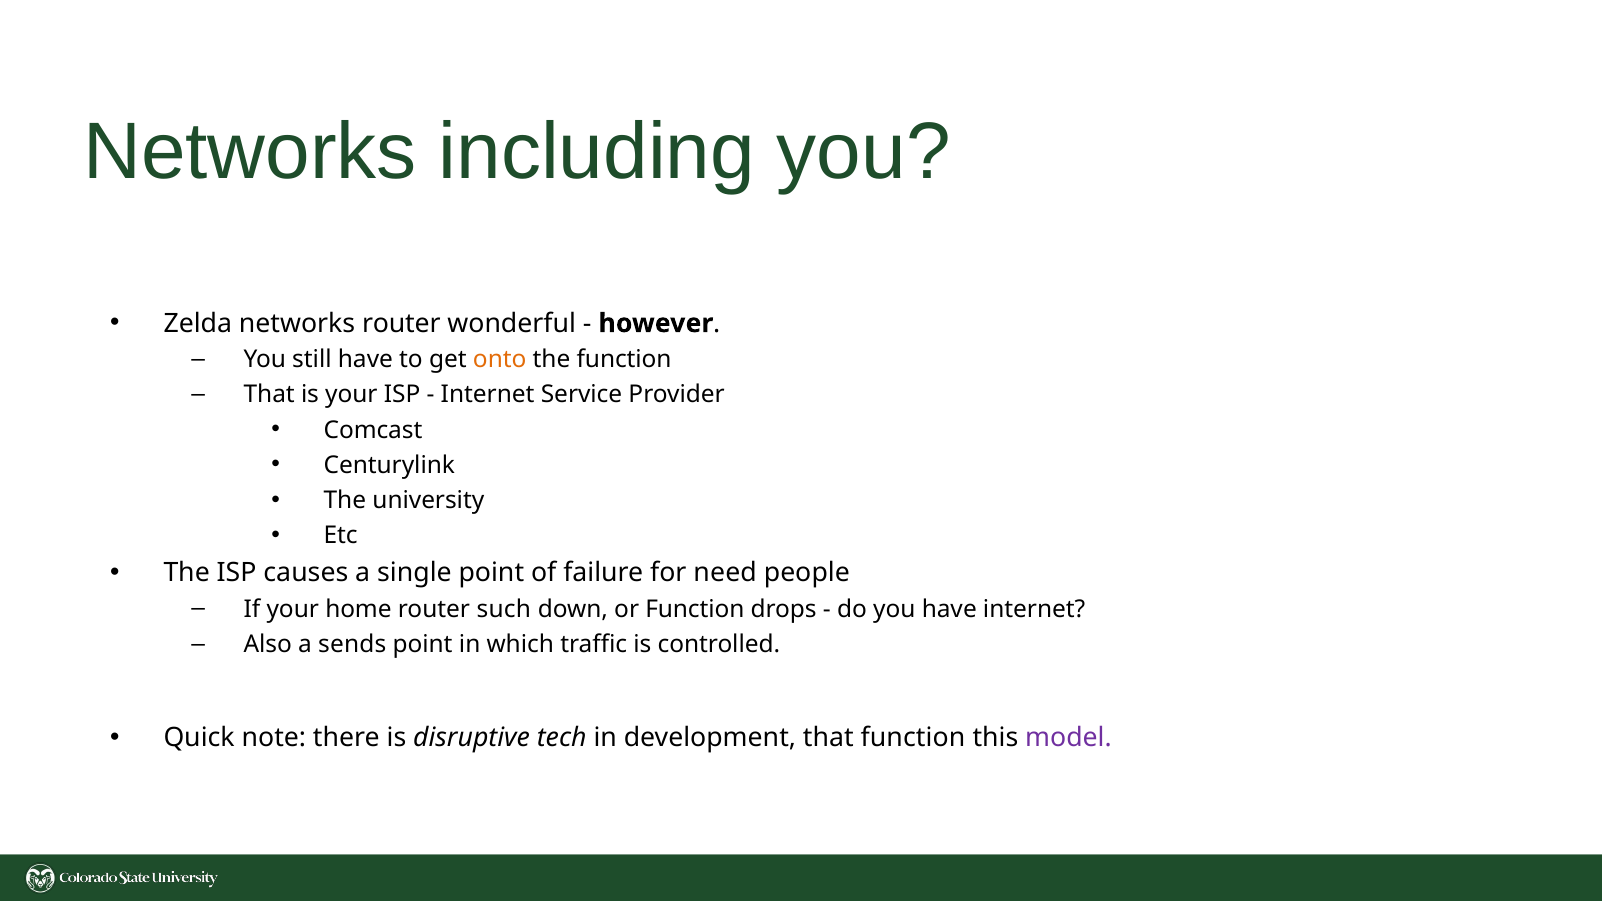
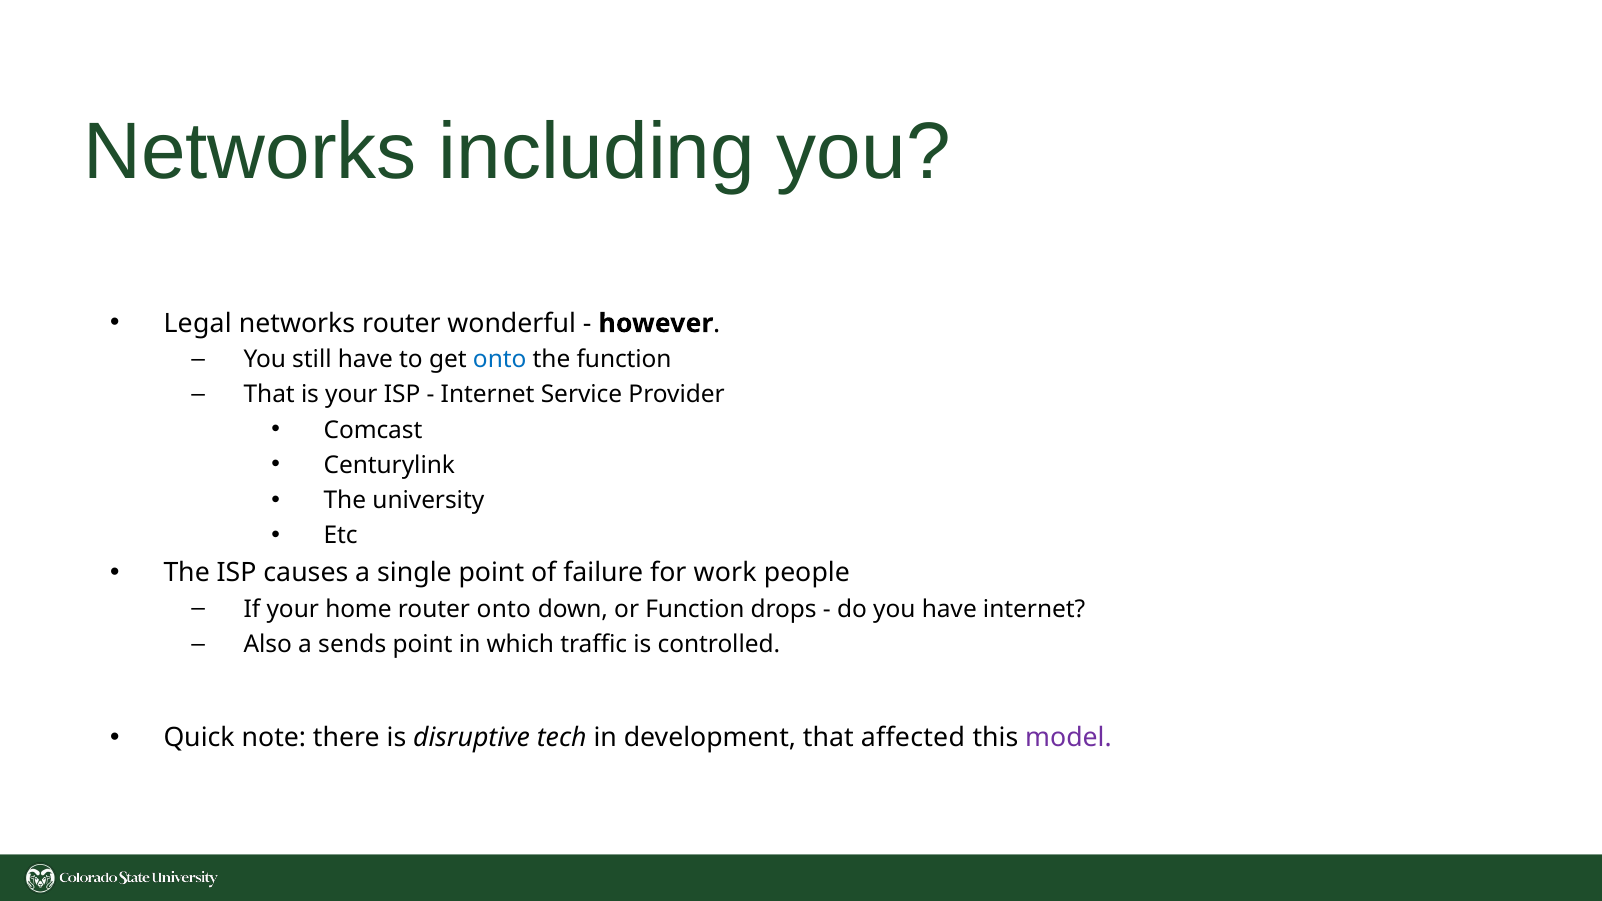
Zelda: Zelda -> Legal
onto at (500, 360) colour: orange -> blue
need: need -> work
router such: such -> onto
that function: function -> affected
